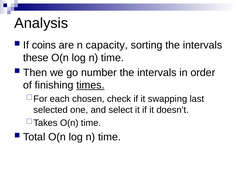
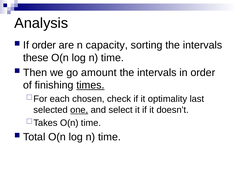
If coins: coins -> order
number: number -> amount
swapping: swapping -> optimality
one underline: none -> present
